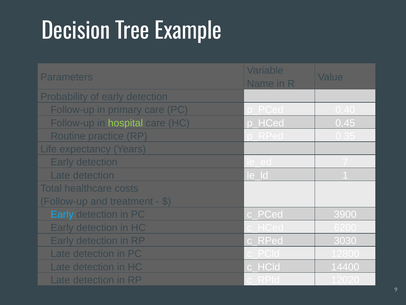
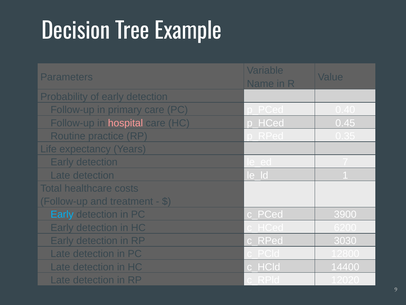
hospital colour: light green -> pink
